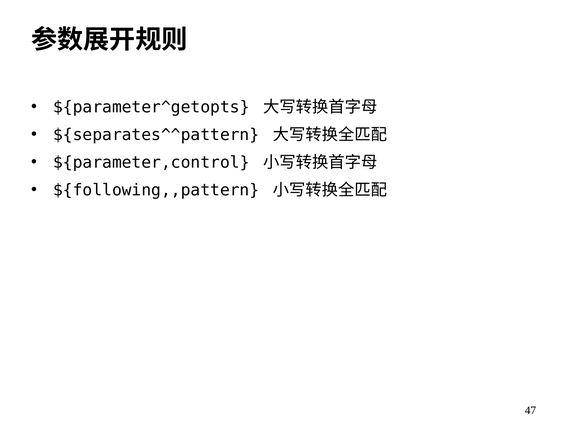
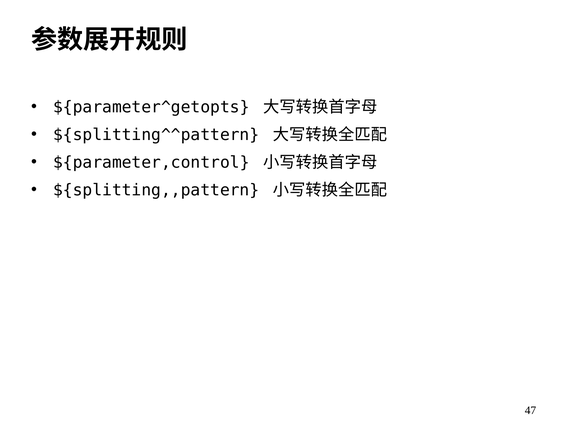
${separates^^pattern: ${separates^^pattern -> ${splitting^^pattern
${following,,pattern: ${following,,pattern -> ${splitting,,pattern
